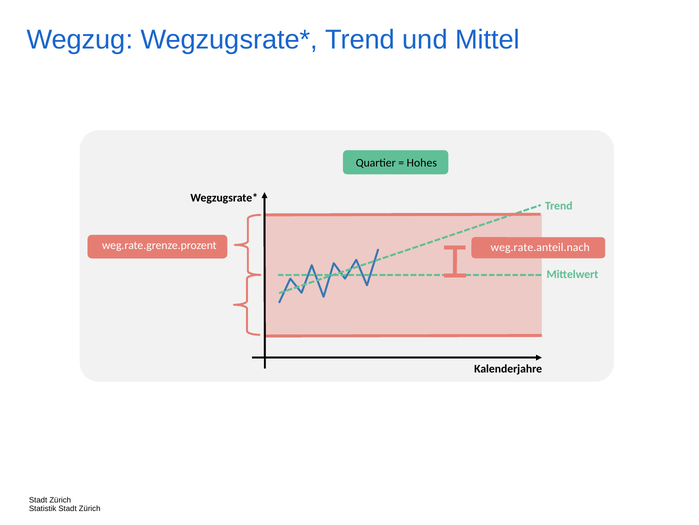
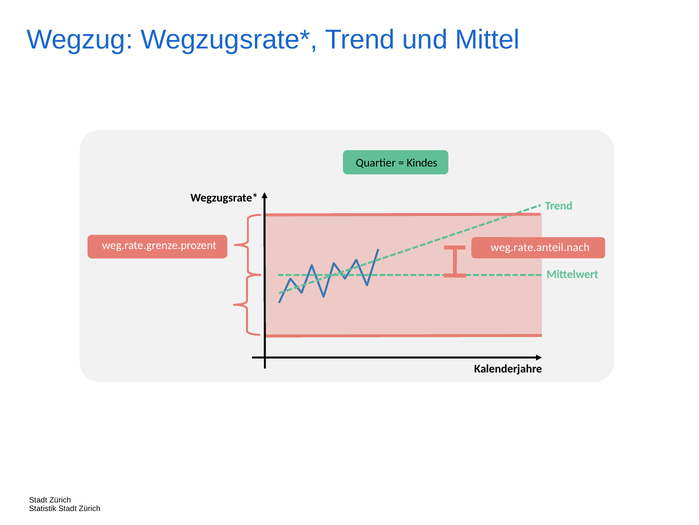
Hohes: Hohes -> Kindes
